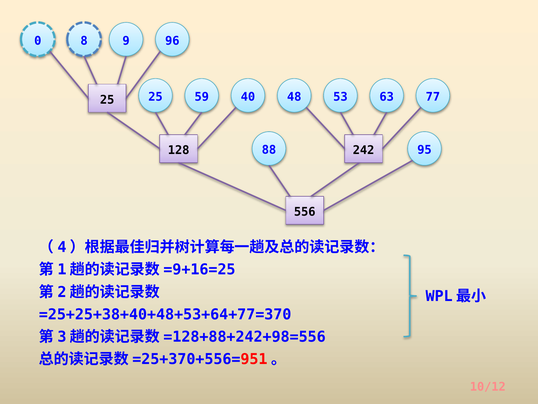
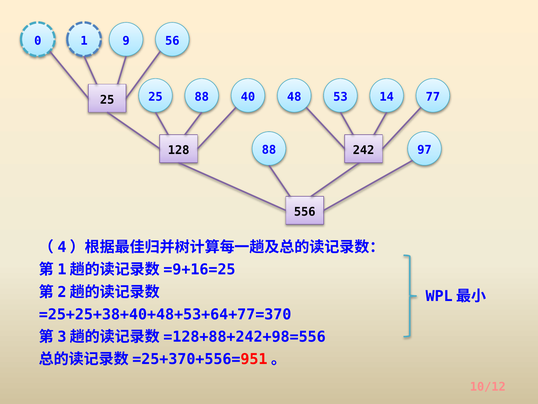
8: 8 -> 1
96: 96 -> 56
63: 63 -> 14
25 59: 59 -> 88
95: 95 -> 97
